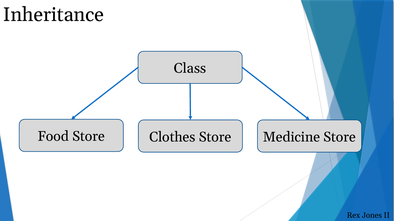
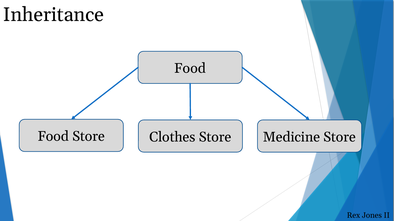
Class at (190, 69): Class -> Food
